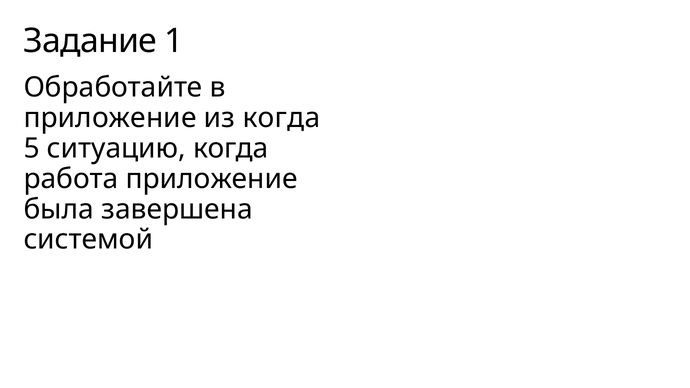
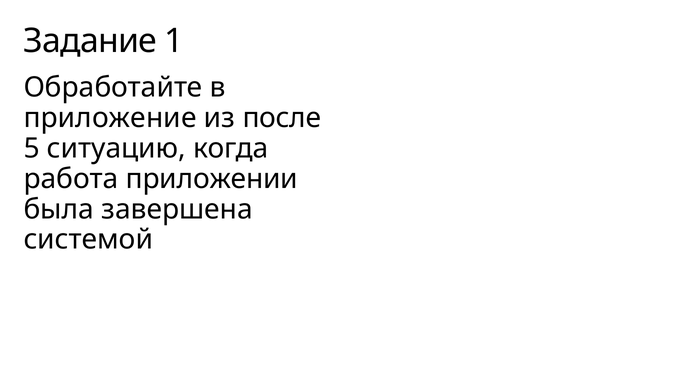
из когда: когда -> после
работа приложение: приложение -> приложении
